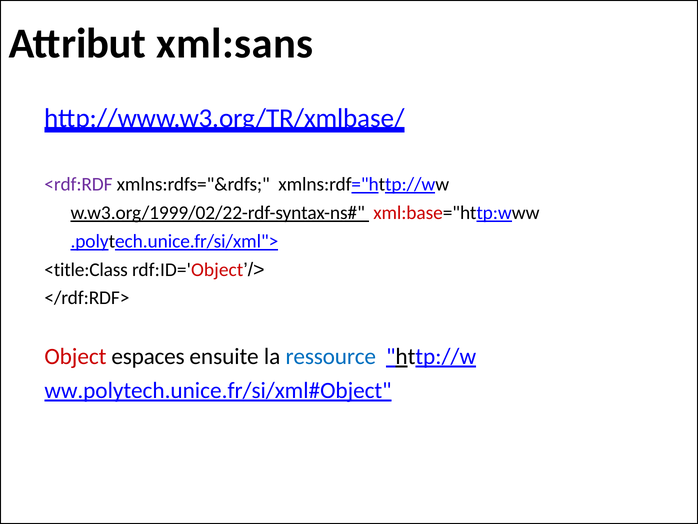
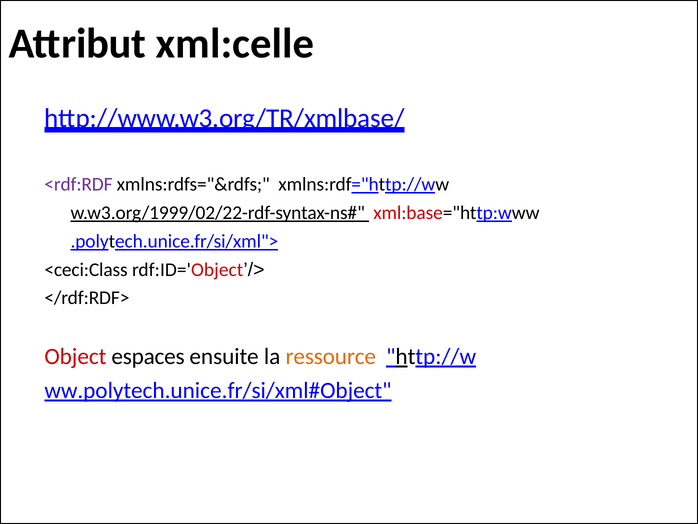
xml:sans: xml:sans -> xml:celle
<title:Class: <title:Class -> <ceci:Class
ressource colour: blue -> orange
